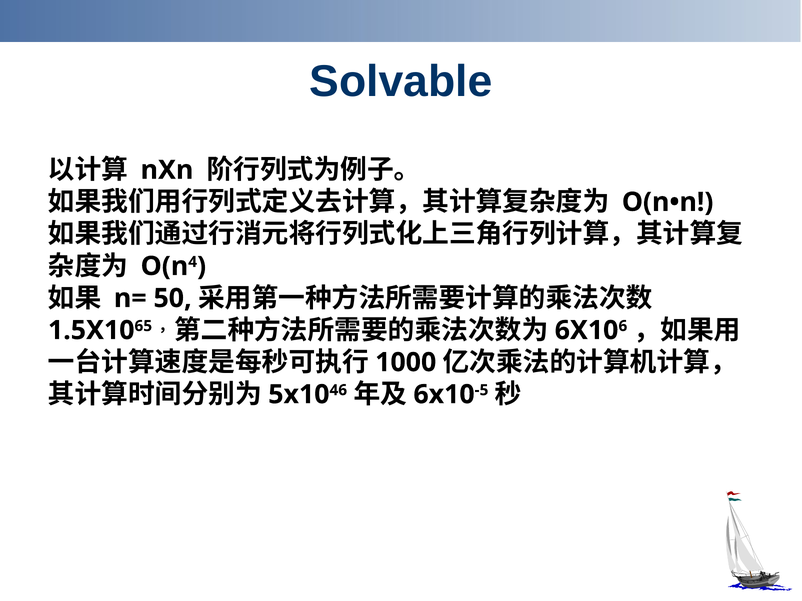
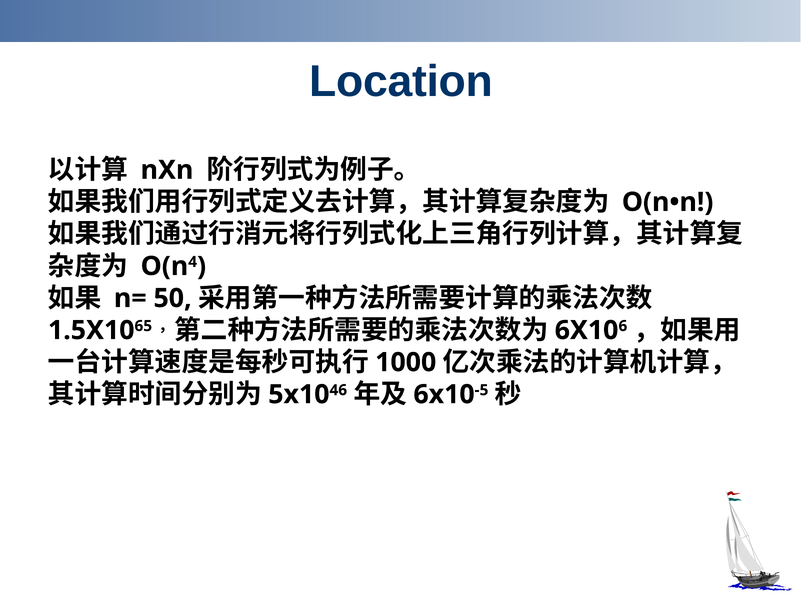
Solvable: Solvable -> Location
